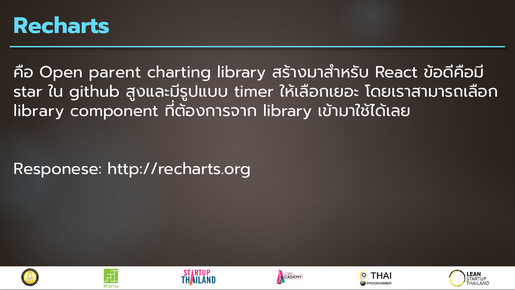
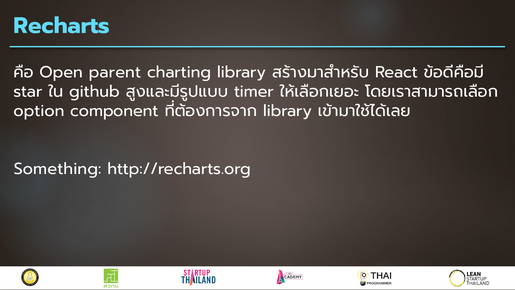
library at (39, 111): library -> option
Responese: Responese -> Something
